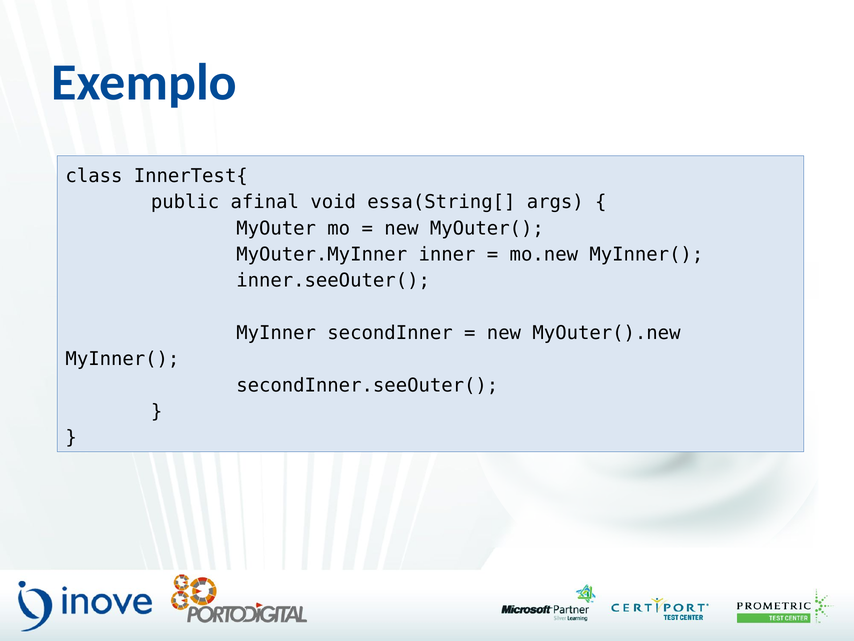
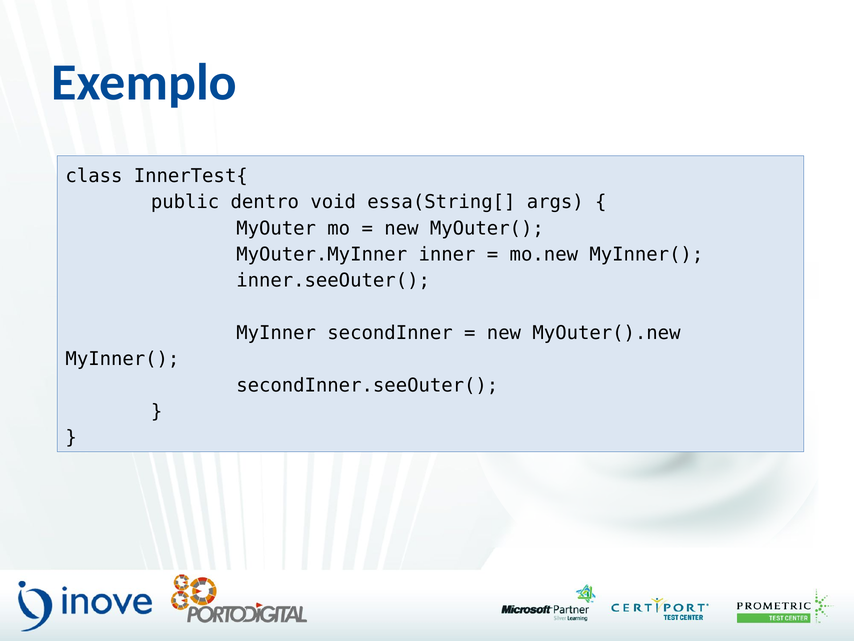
afinal: afinal -> dentro
